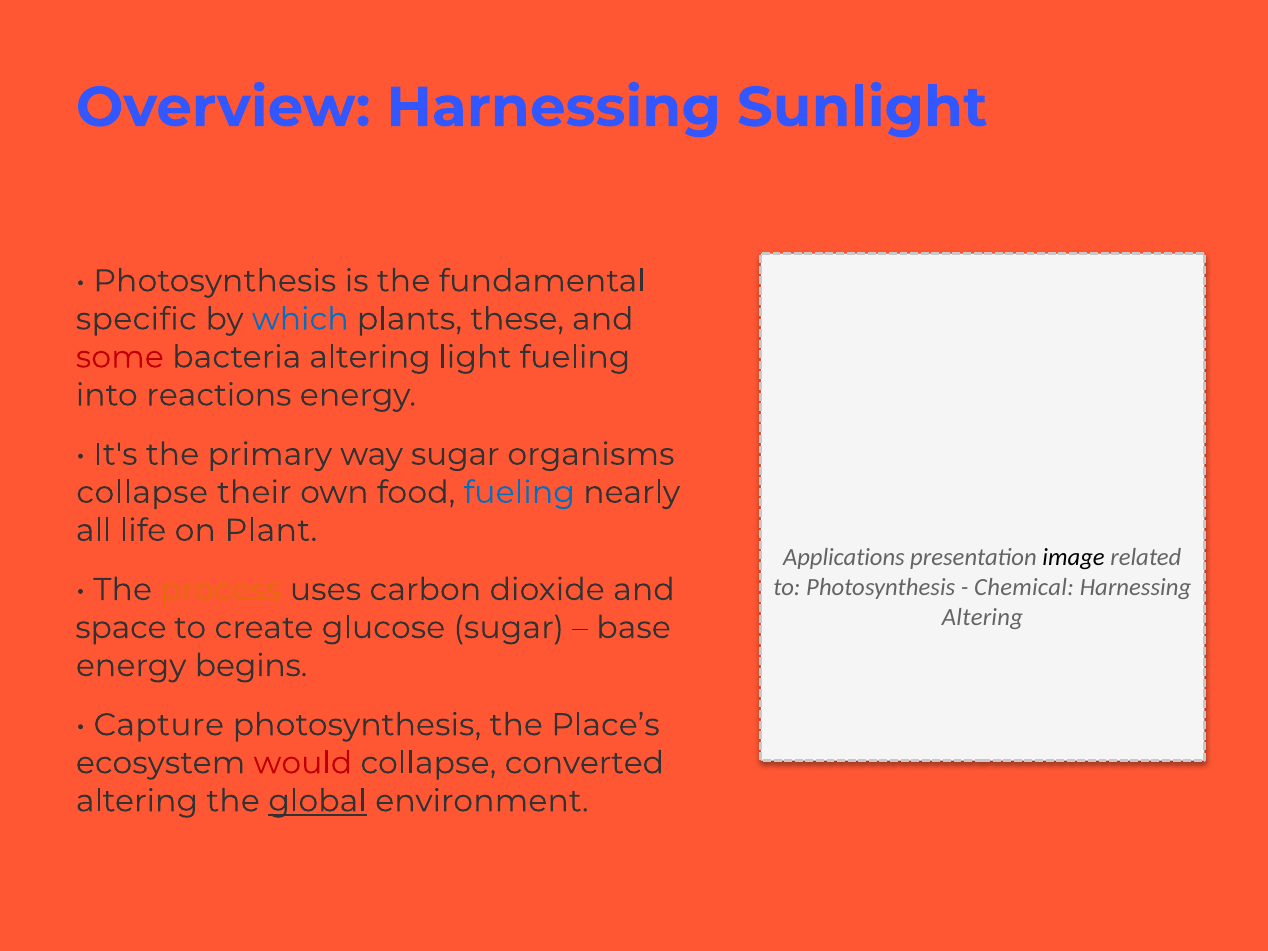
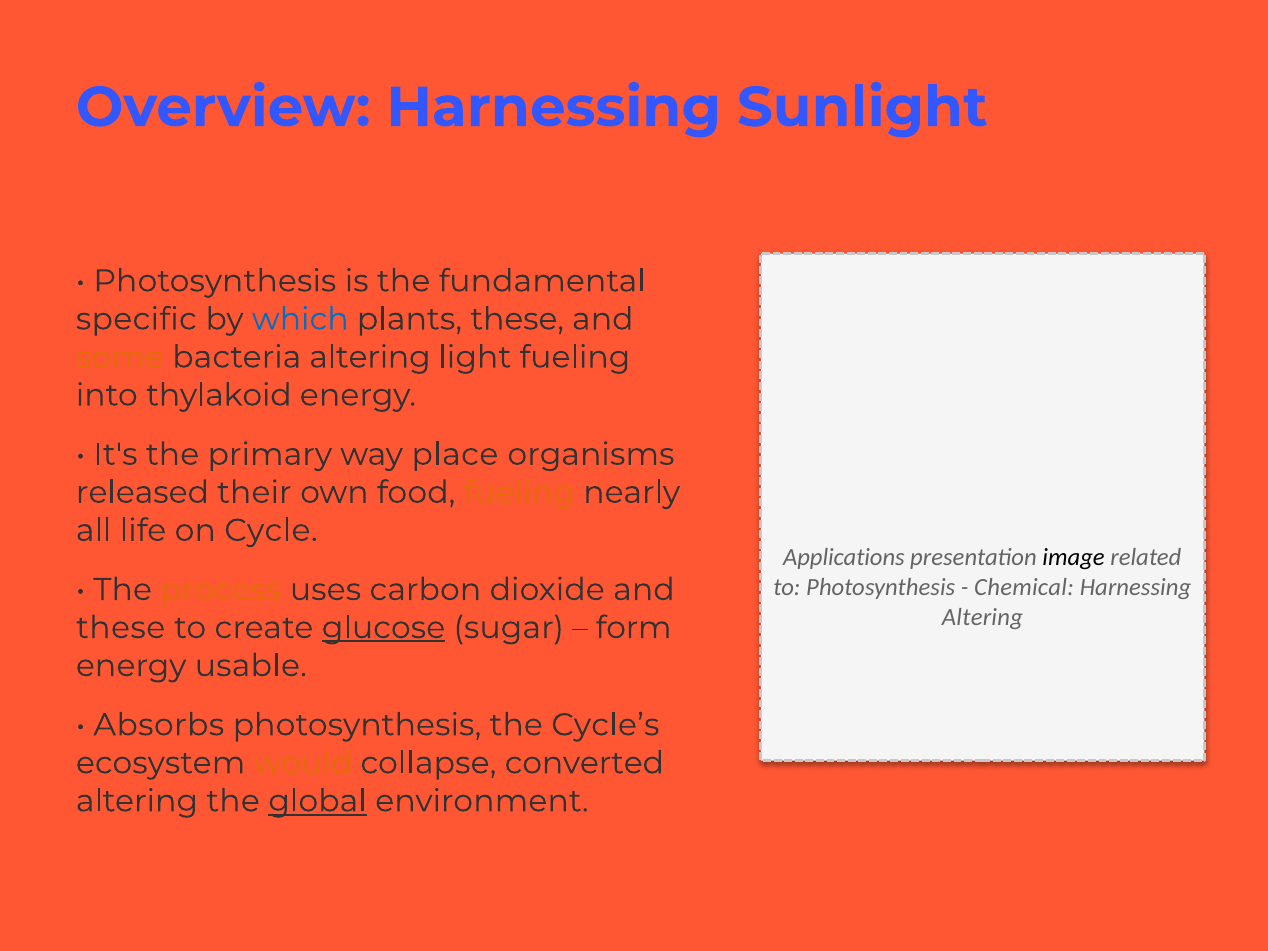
some colour: red -> orange
reactions: reactions -> thylakoid
way sugar: sugar -> place
collapse at (142, 492): collapse -> released
fueling at (519, 492) colour: blue -> orange
Plant: Plant -> Cycle
space at (121, 628): space -> these
glucose underline: none -> present
base: base -> form
begins: begins -> usable
Capture: Capture -> Absorbs
Place’s: Place’s -> Cycle’s
would colour: red -> orange
